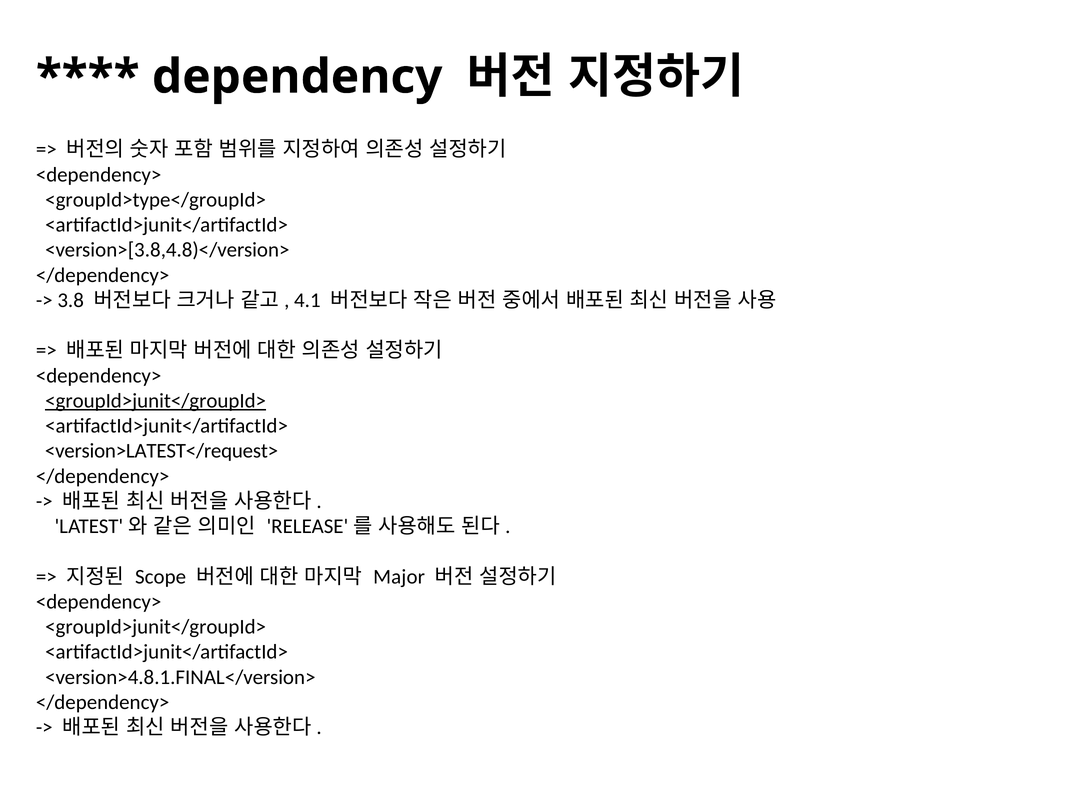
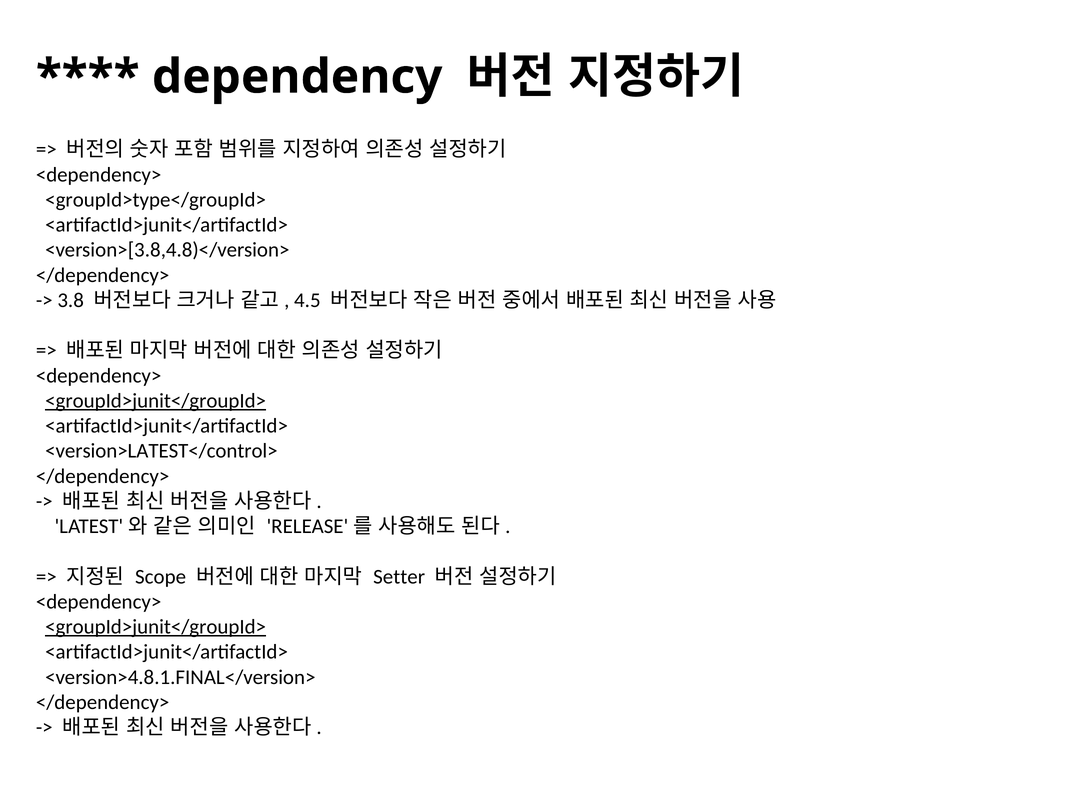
4.1: 4.1 -> 4.5
<version>LATEST</request>: <version>LATEST</request> -> <version>LATEST</control>
Major: Major -> Setter
<groupId>junit</groupId> at (156, 627) underline: none -> present
